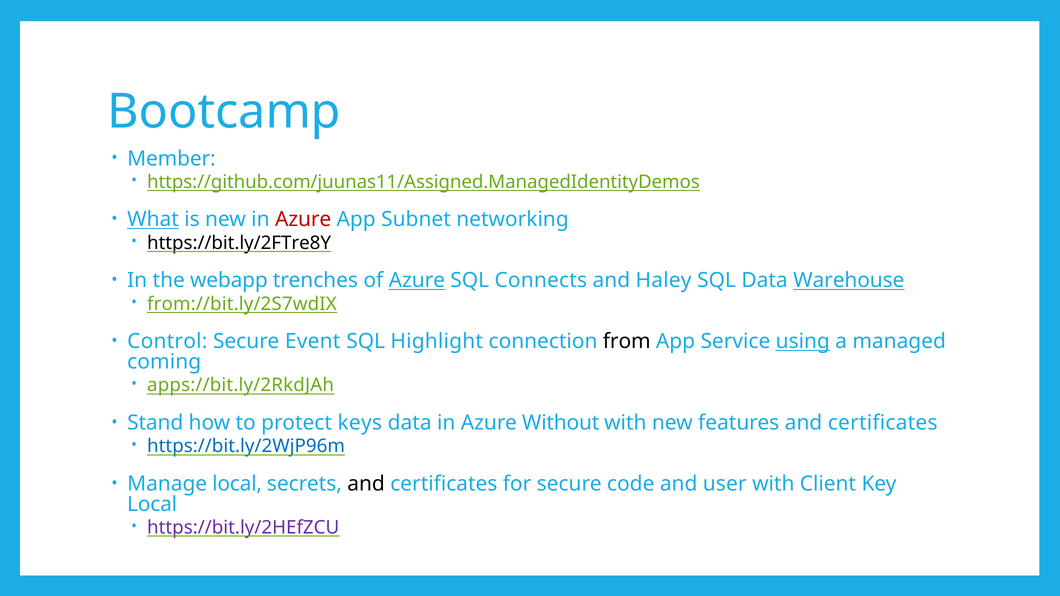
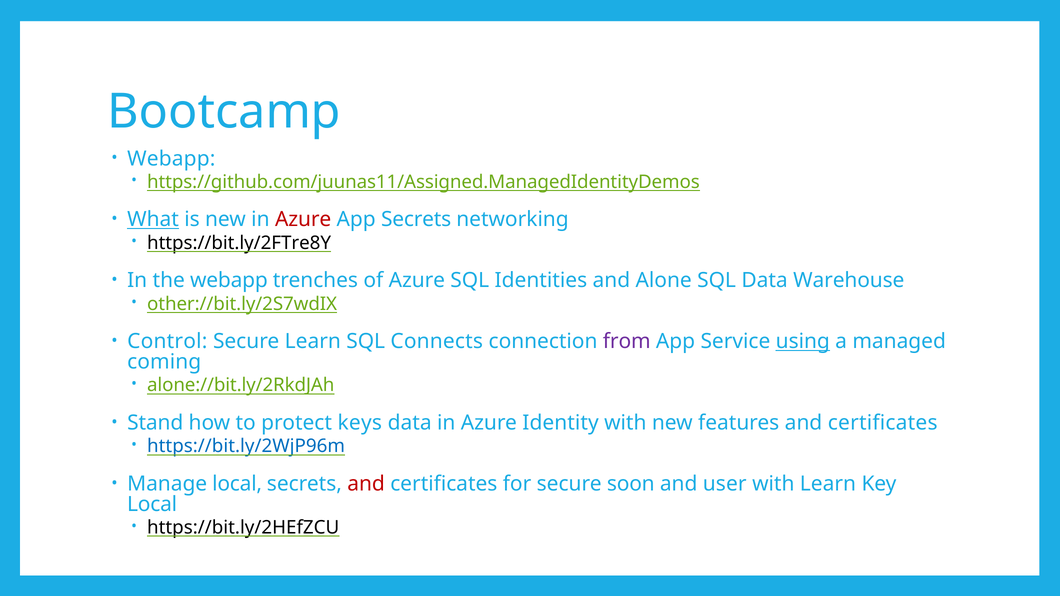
Member at (171, 159): Member -> Webapp
App Subnet: Subnet -> Secrets
Azure at (417, 281) underline: present -> none
Connects: Connects -> Identities
Haley: Haley -> Alone
Warehouse underline: present -> none
from://bit.ly/2S7wdIX: from://bit.ly/2S7wdIX -> other://bit.ly/2S7wdIX
Secure Event: Event -> Learn
Highlight: Highlight -> Connects
from colour: black -> purple
apps://bit.ly/2RkdJAh: apps://bit.ly/2RkdJAh -> alone://bit.ly/2RkdJAh
Without: Without -> Identity
and at (366, 484) colour: black -> red
code: code -> soon
with Client: Client -> Learn
https://bit.ly/2HEfZCU colour: purple -> black
